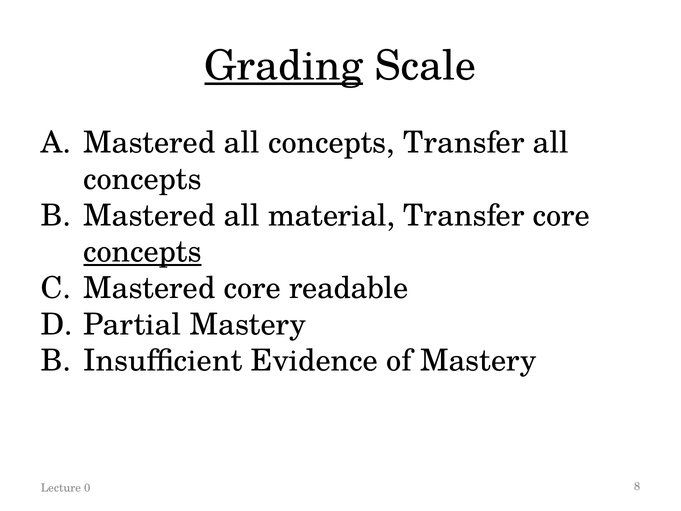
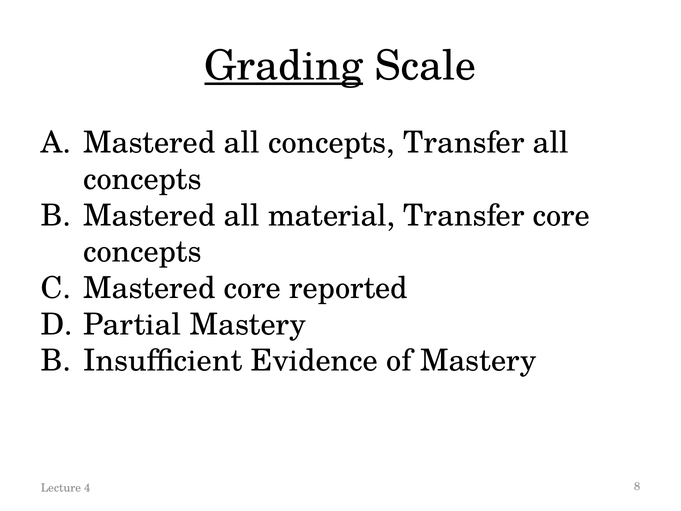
concepts at (142, 252) underline: present -> none
readable: readable -> reported
0: 0 -> 4
